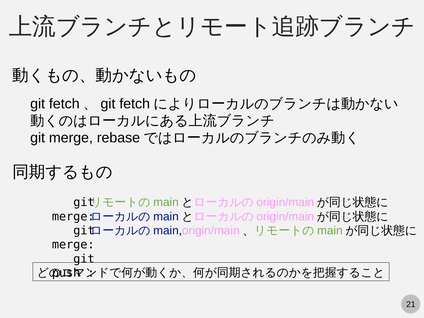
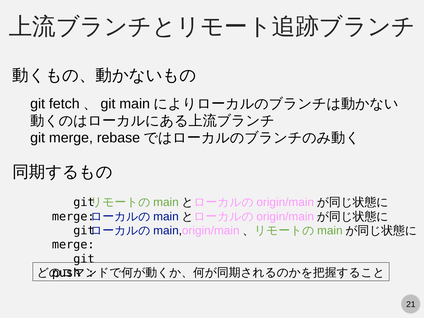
fetch at (135, 104): fetch -> main
